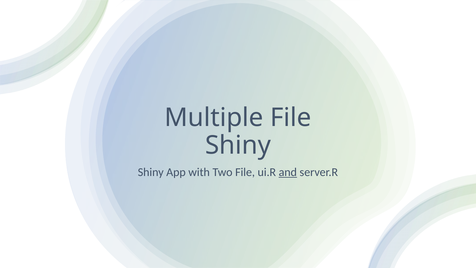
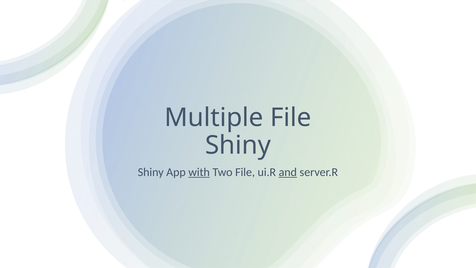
with underline: none -> present
